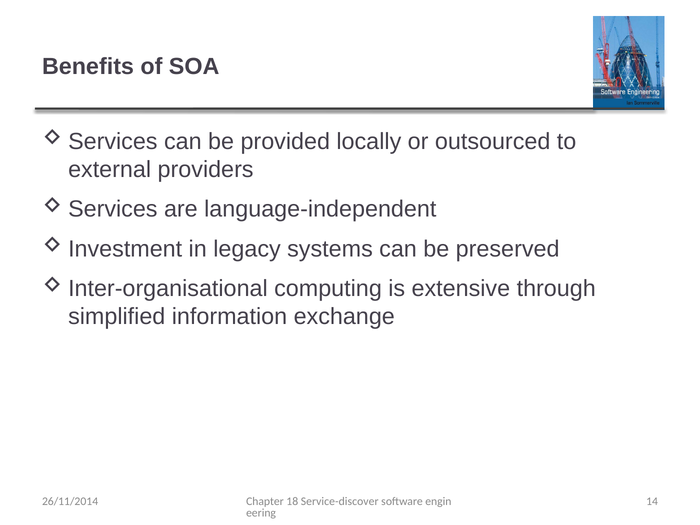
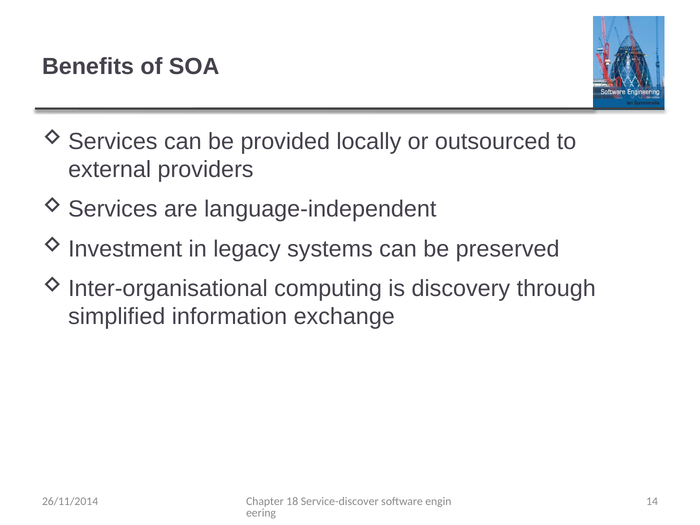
extensive: extensive -> discovery
